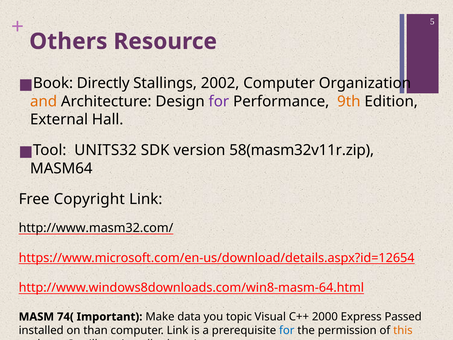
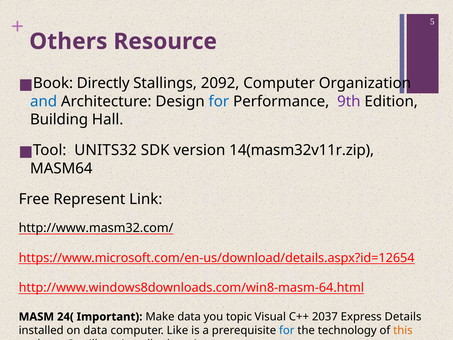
2002: 2002 -> 2092
and colour: orange -> blue
for at (219, 101) colour: purple -> blue
9th colour: orange -> purple
External: External -> Building
58(masm32v11r.zip: 58(masm32v11r.zip -> 14(masm32v11r.zip
Copyright: Copyright -> Represent
74(: 74( -> 24(
2000: 2000 -> 2037
Passed: Passed -> Details
on than: than -> data
computer Link: Link -> Like
permission: permission -> technology
